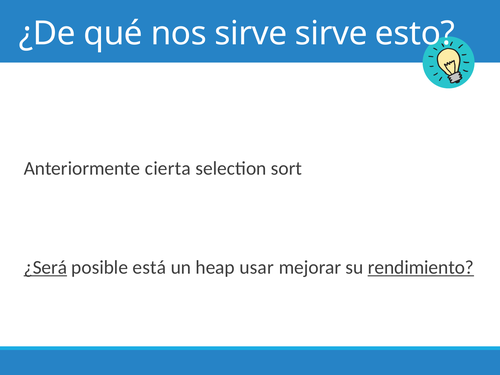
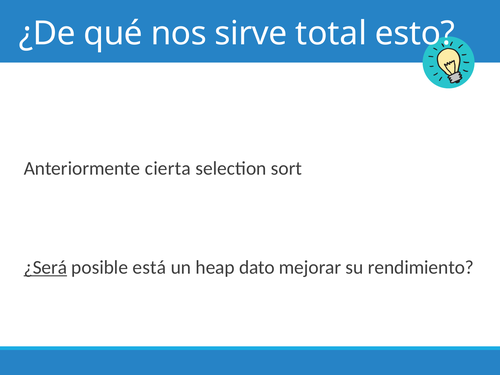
sirve sirve: sirve -> total
usar: usar -> dato
rendimiento underline: present -> none
